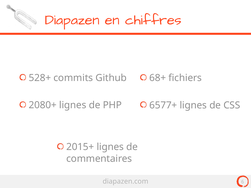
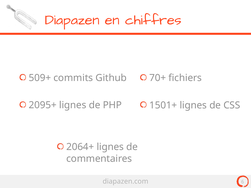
528+: 528+ -> 509+
68+: 68+ -> 70+
2080+: 2080+ -> 2095+
6577+: 6577+ -> 1501+
2015+: 2015+ -> 2064+
